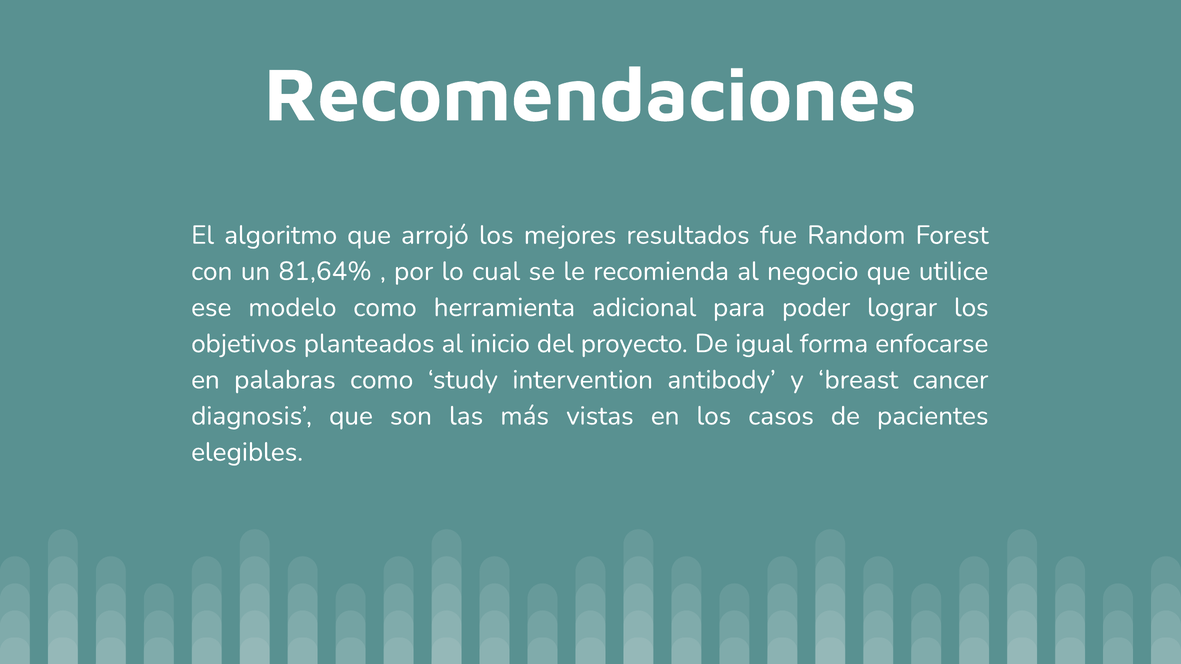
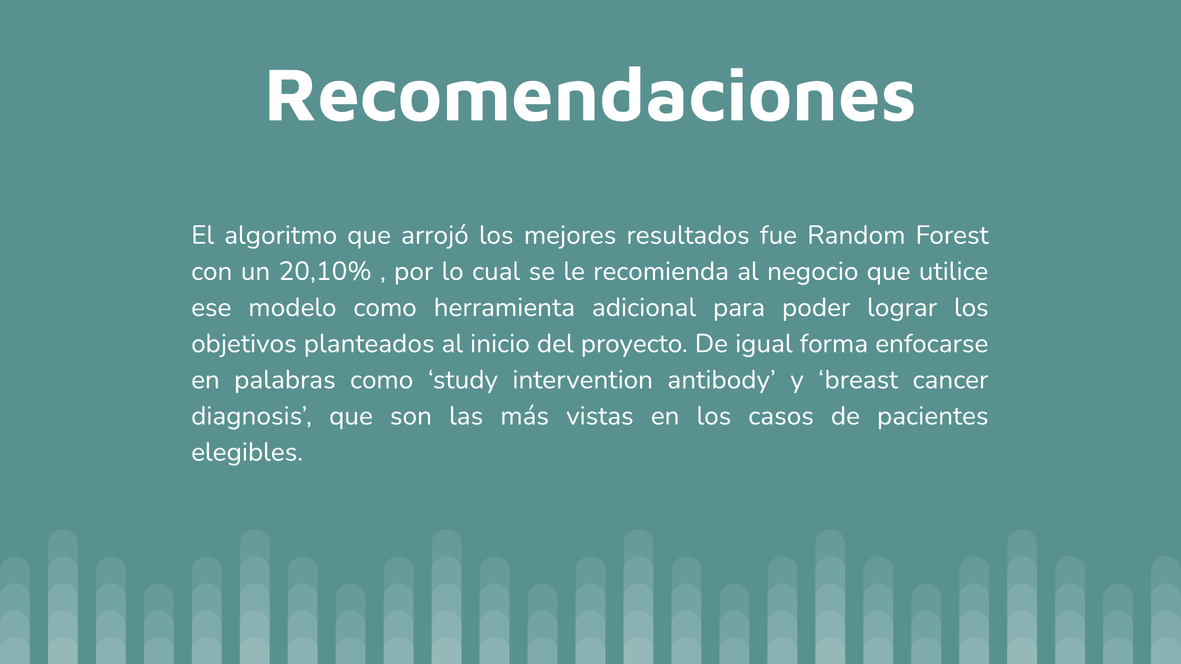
81,64%: 81,64% -> 20,10%
